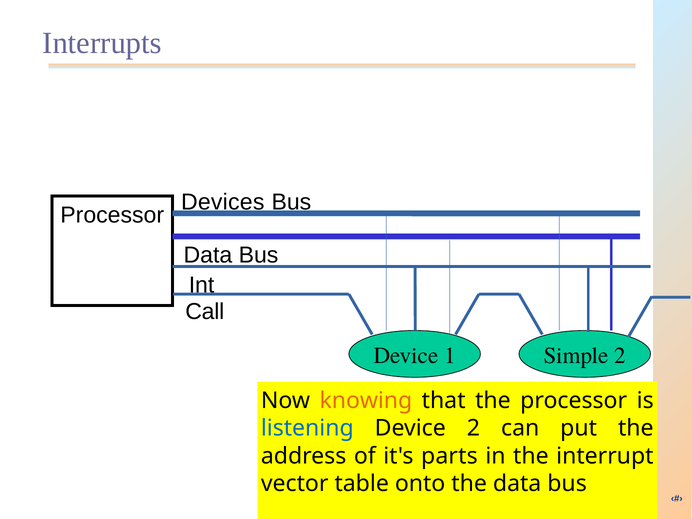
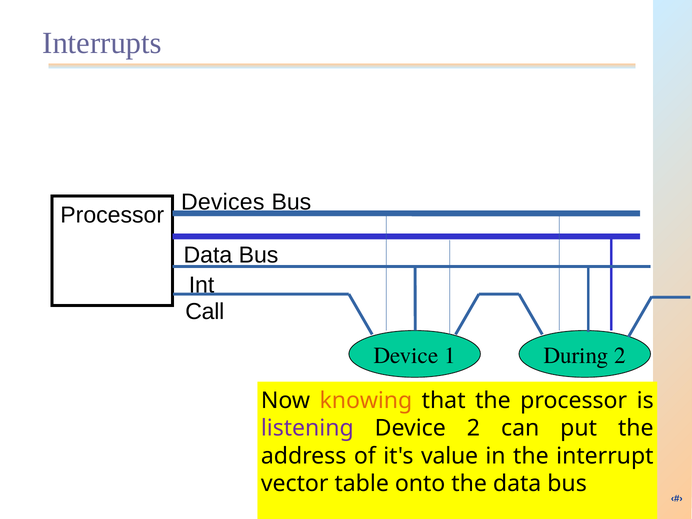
Simple: Simple -> During
listening colour: blue -> purple
parts: parts -> value
